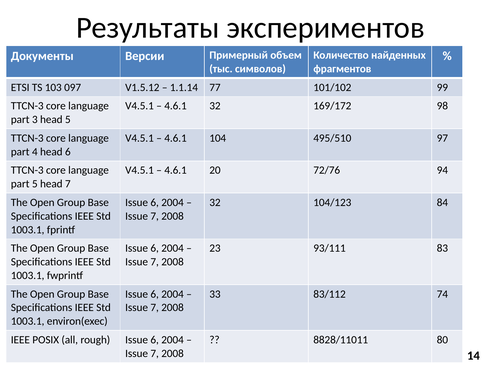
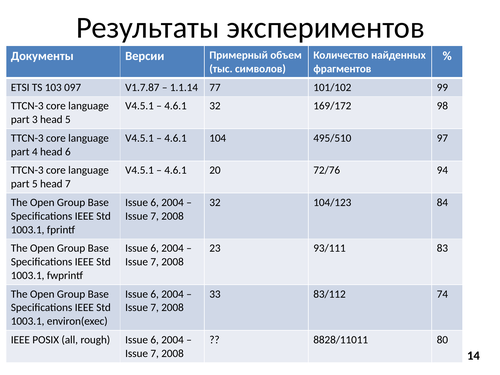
V1.5.12: V1.5.12 -> V1.7.87
